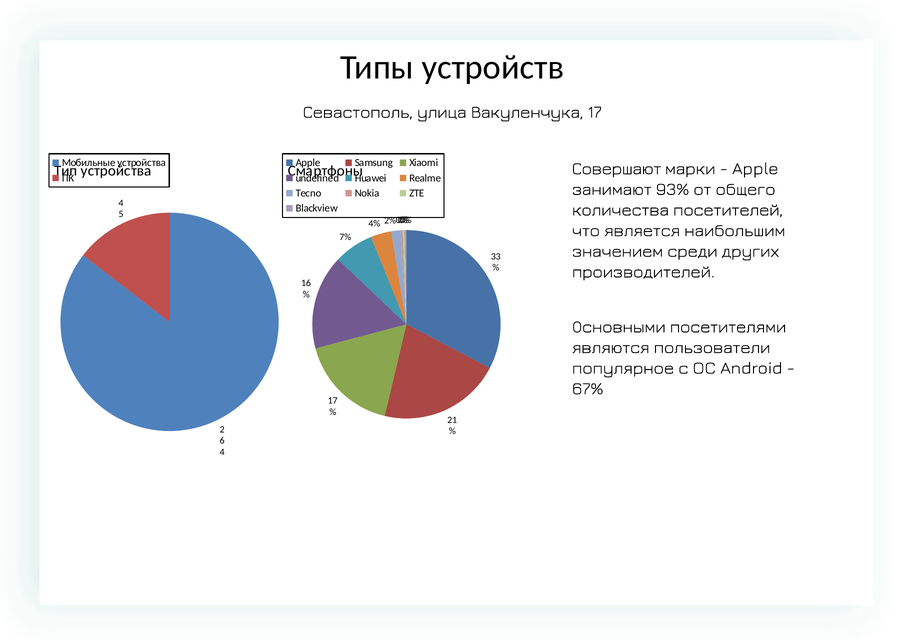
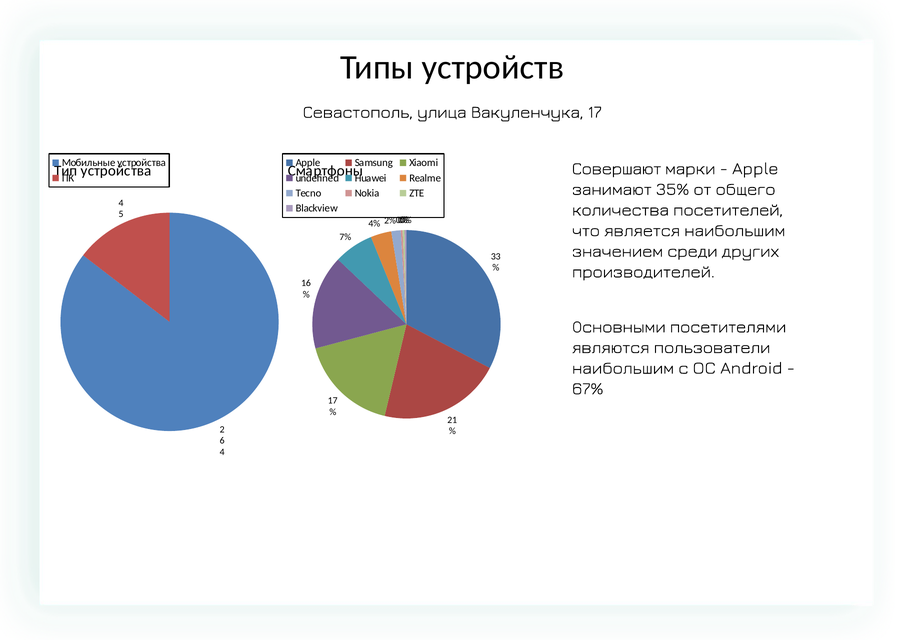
93%: 93% -> 35%
популярное at (623, 368): популярное -> наибольшим
